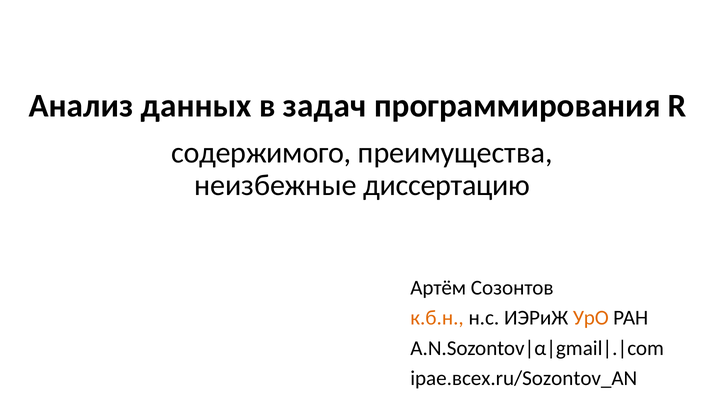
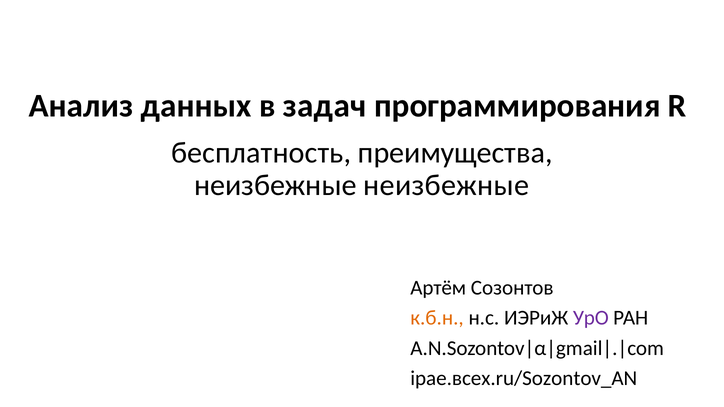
содержимого: содержимого -> бесплатность
неизбежные диссертацию: диссертацию -> неизбежные
УрО colour: orange -> purple
